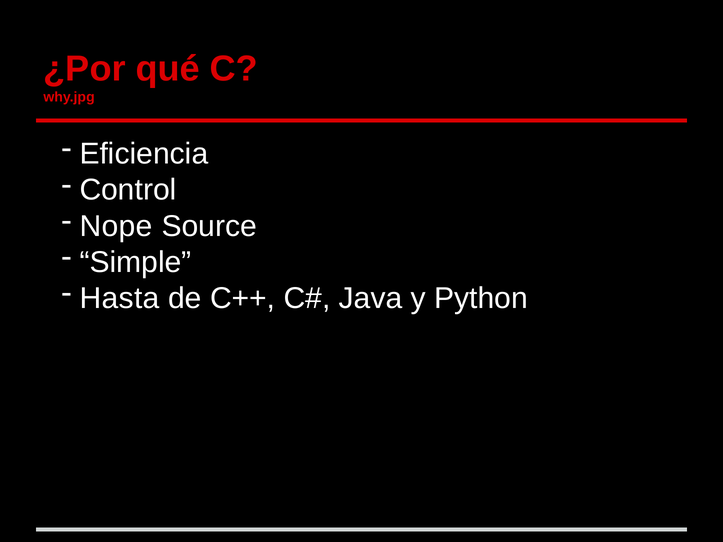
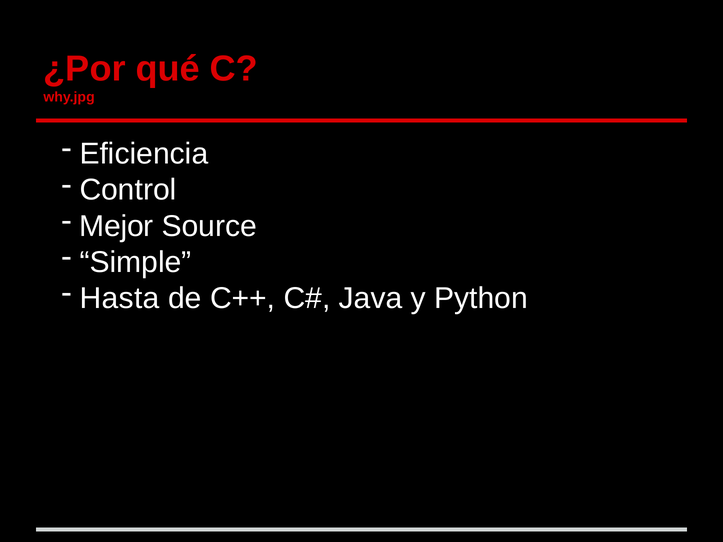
Nope: Nope -> Mejor
